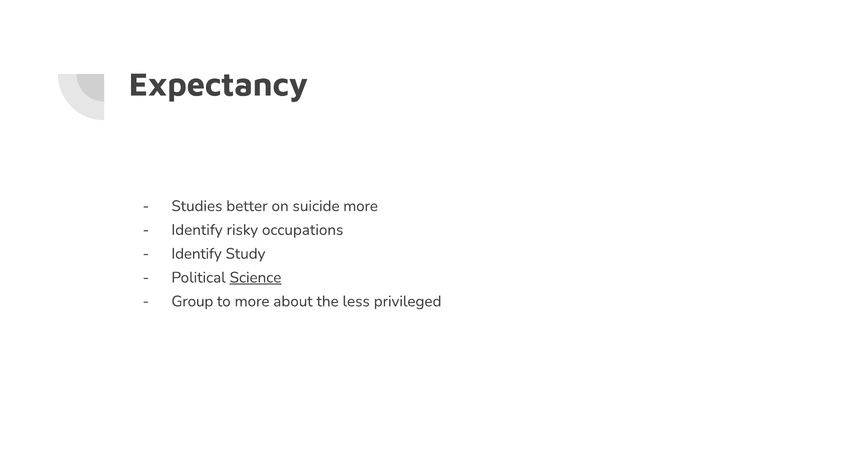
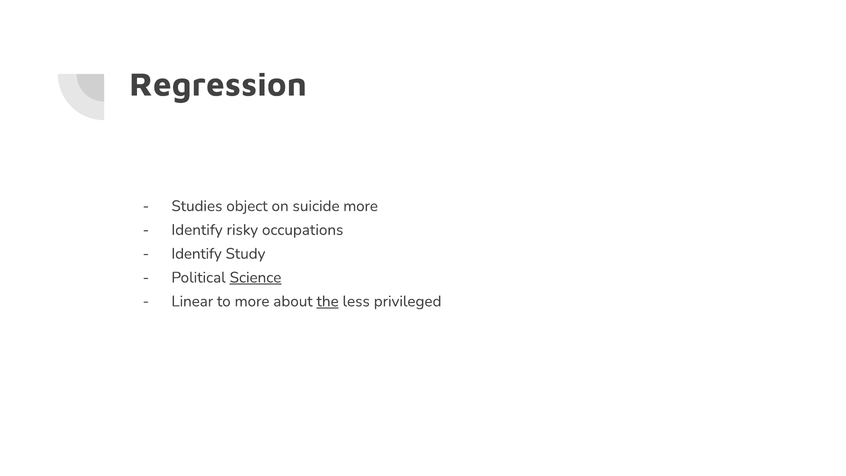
Expectancy: Expectancy -> Regression
better: better -> object
Group: Group -> Linear
the underline: none -> present
